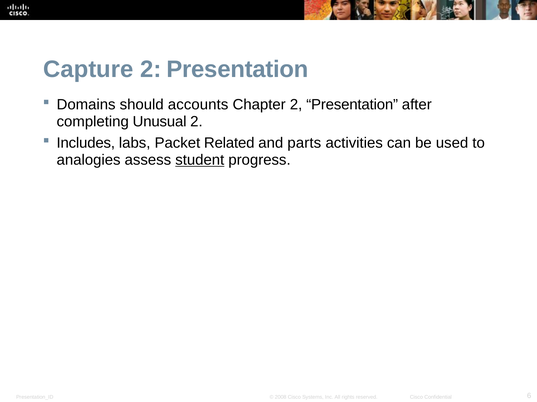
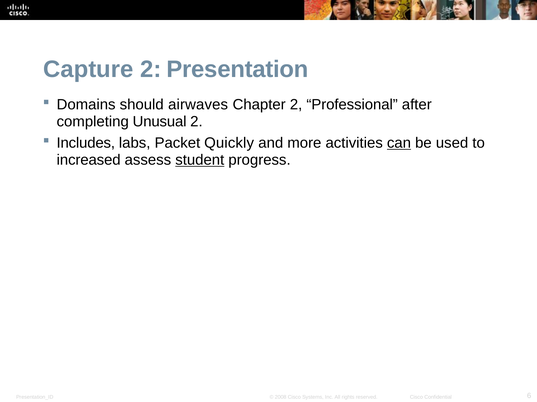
accounts: accounts -> airwaves
Chapter 2 Presentation: Presentation -> Professional
Related: Related -> Quickly
parts: parts -> more
can underline: none -> present
analogies: analogies -> increased
